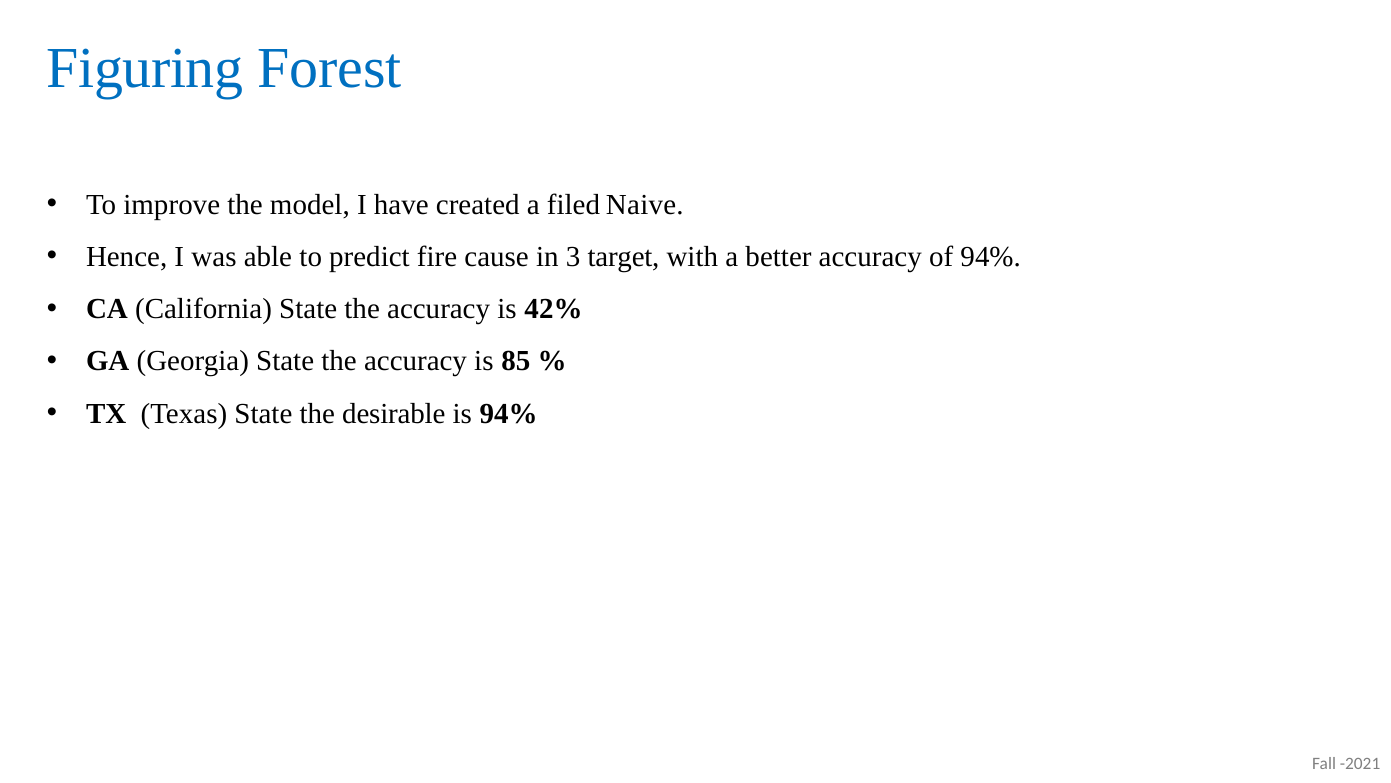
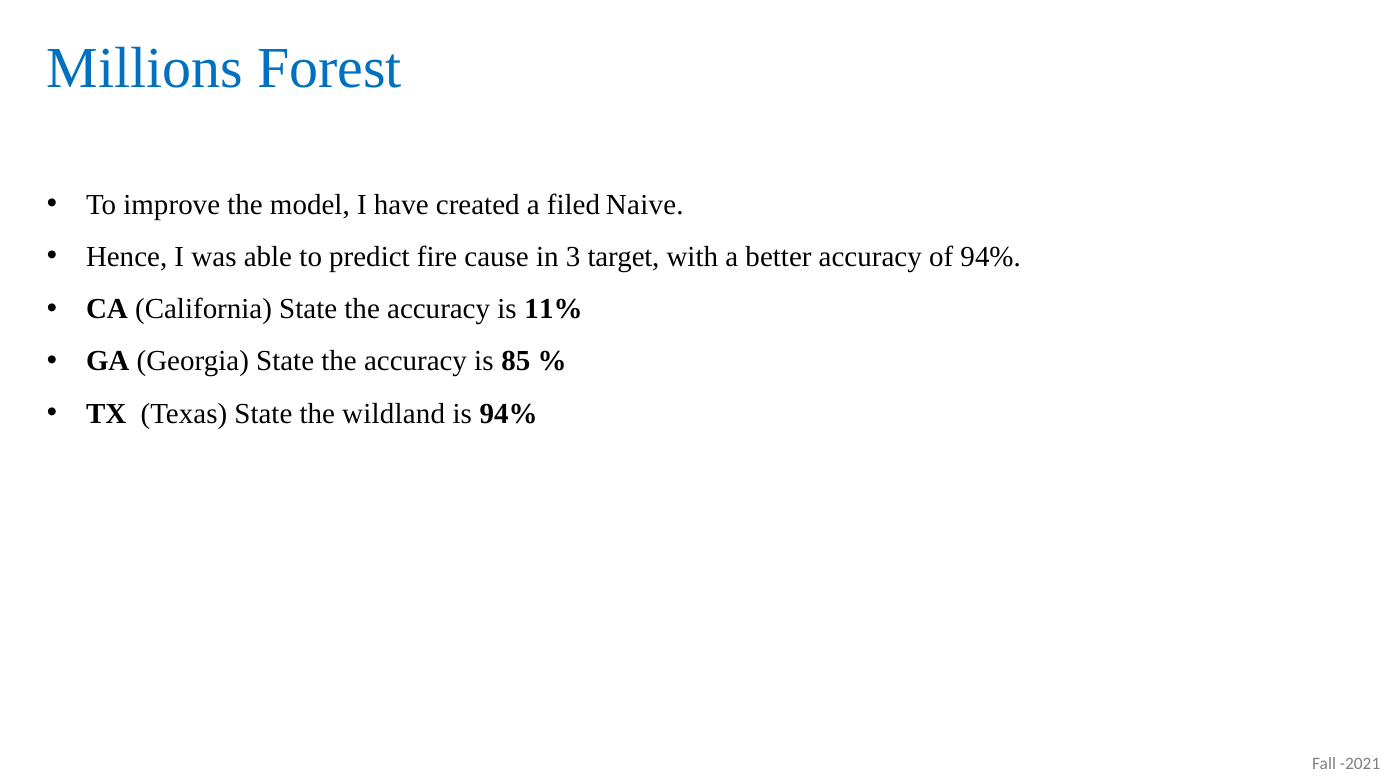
Figuring: Figuring -> Millions
42%: 42% -> 11%
desirable: desirable -> wildland
